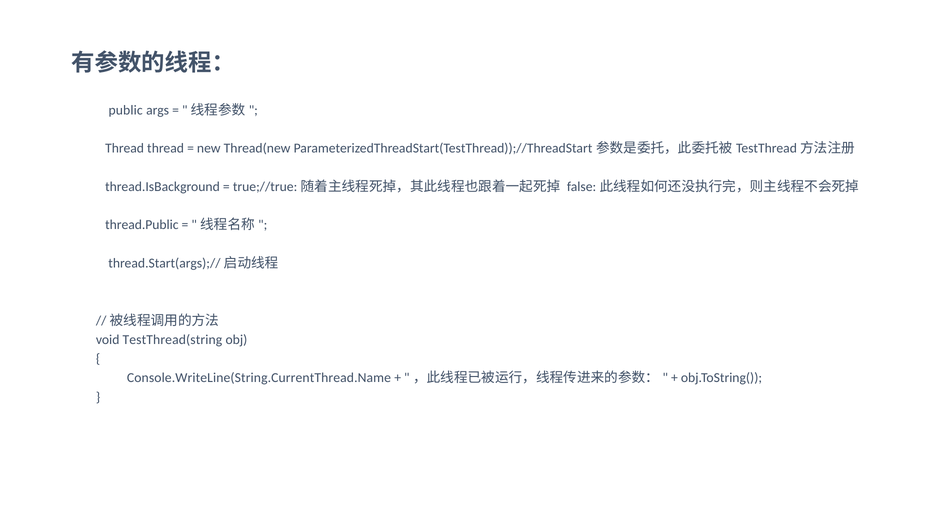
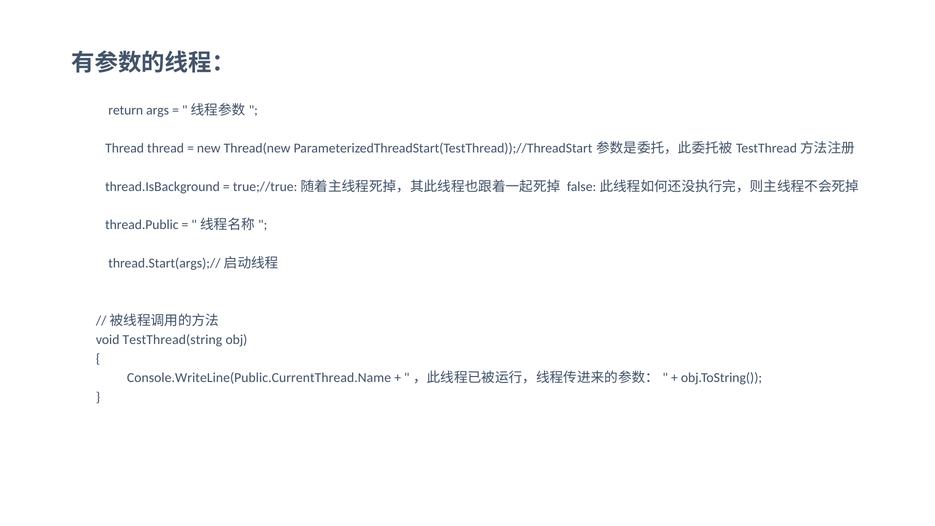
public: public -> return
Console.WriteLine(String.CurrentThread.Name: Console.WriteLine(String.CurrentThread.Name -> Console.WriteLine(Public.CurrentThread.Name
